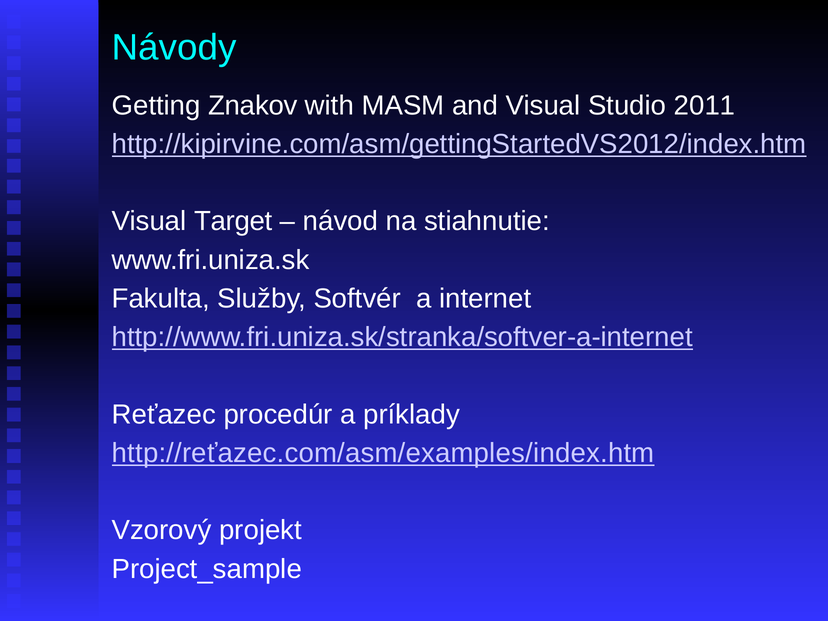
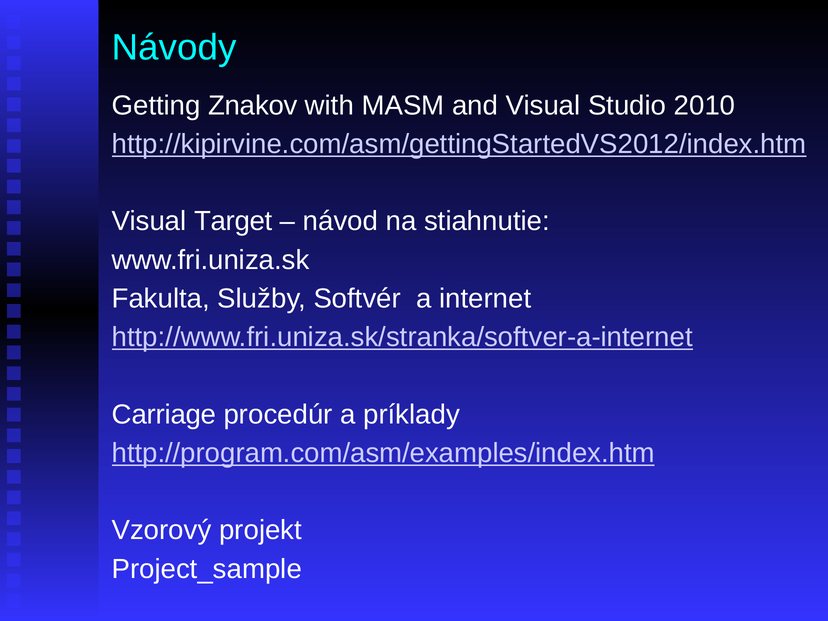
2011: 2011 -> 2010
Reťazec: Reťazec -> Carriage
http://reťazec.com/asm/examples/index.htm: http://reťazec.com/asm/examples/index.htm -> http://program.com/asm/examples/index.htm
